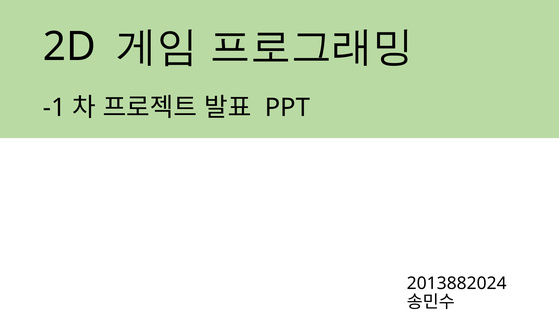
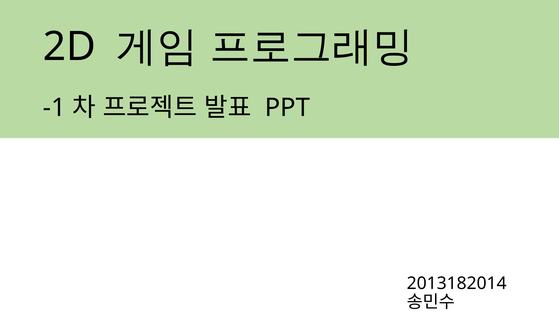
2013882024: 2013882024 -> 2013182014
